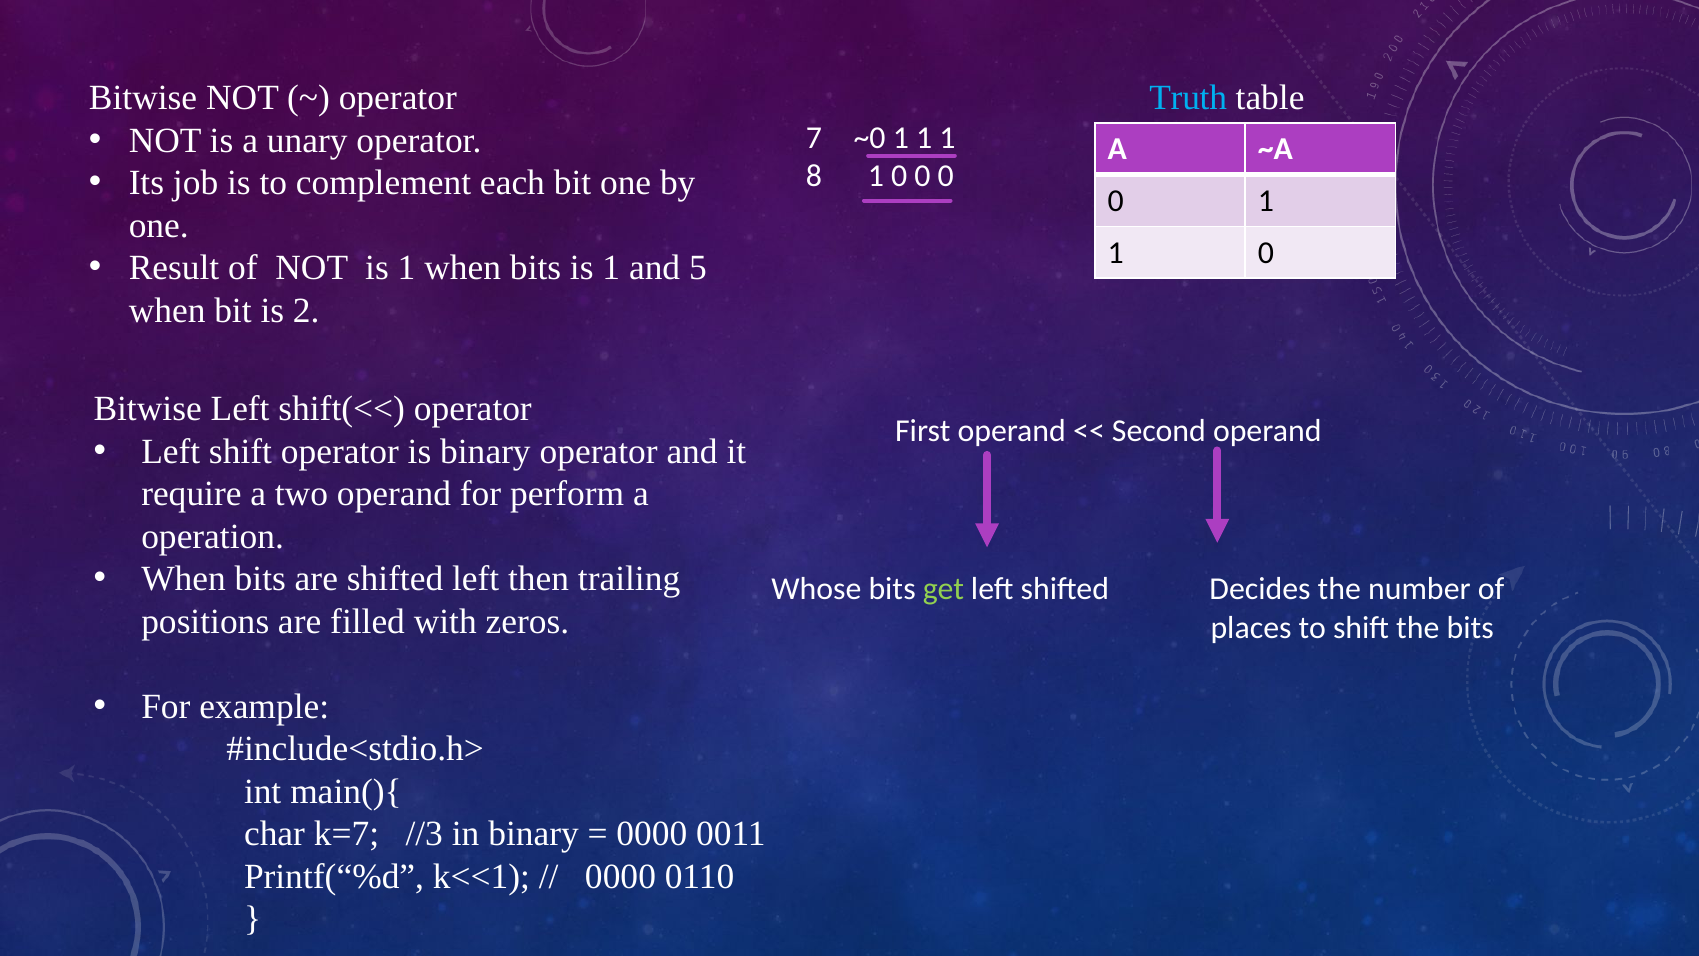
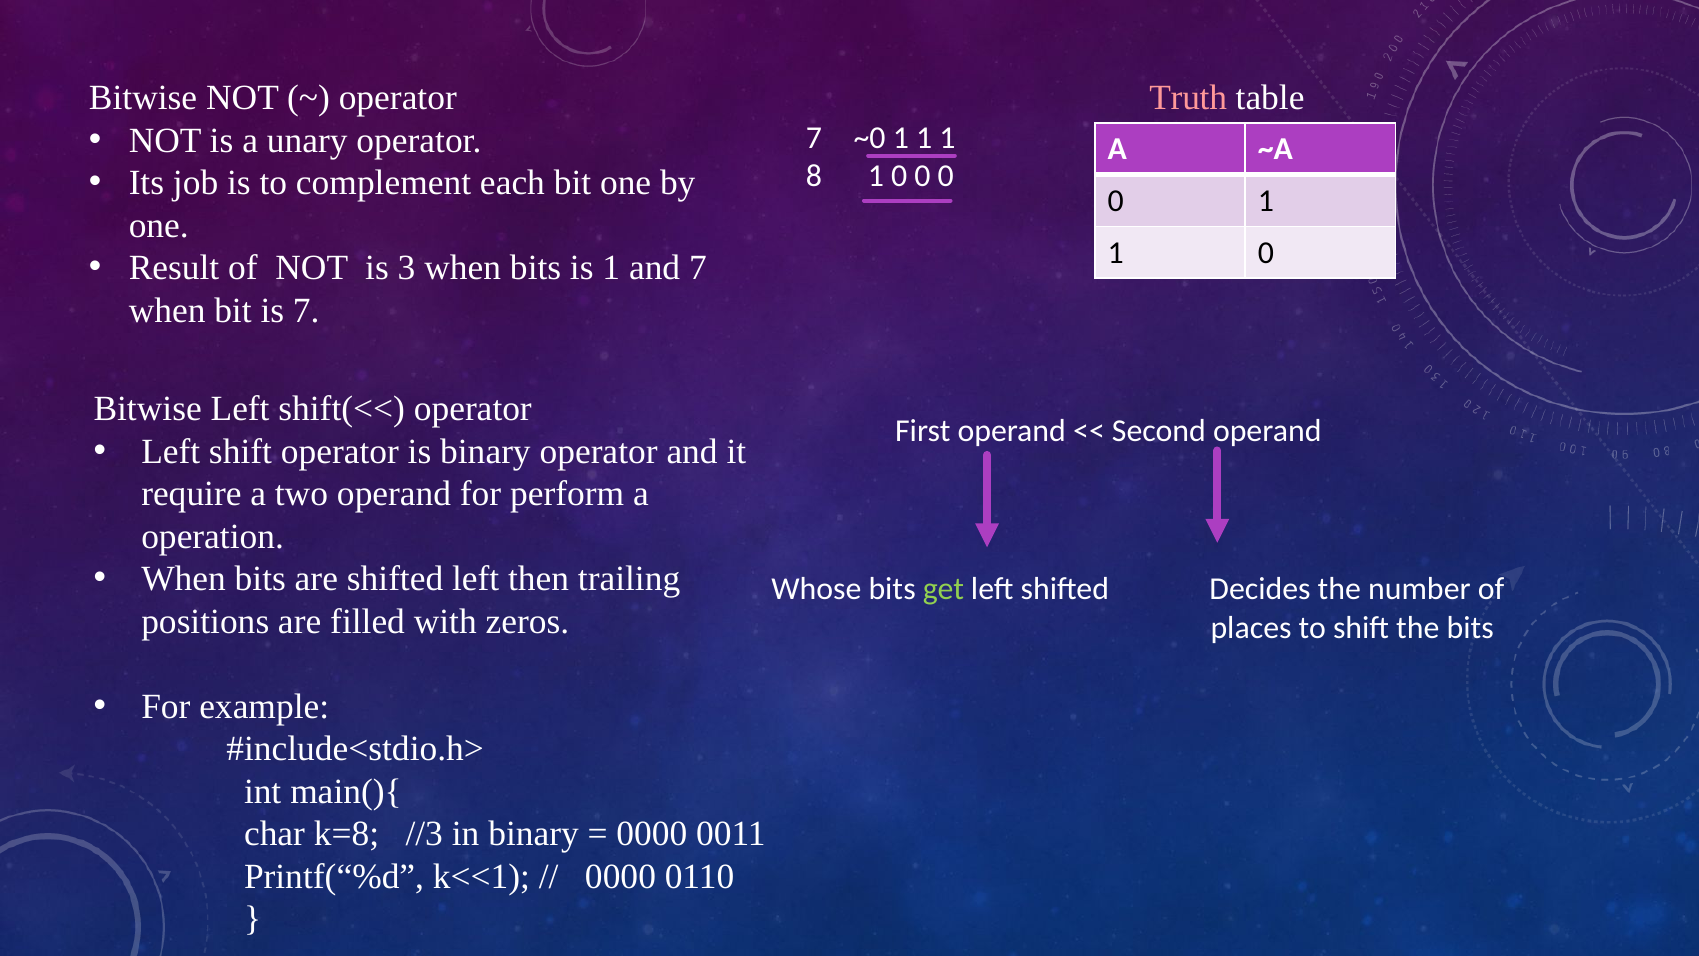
Truth colour: light blue -> pink
NOT is 1: 1 -> 3
and 5: 5 -> 7
is 2: 2 -> 7
k=7: k=7 -> k=8
